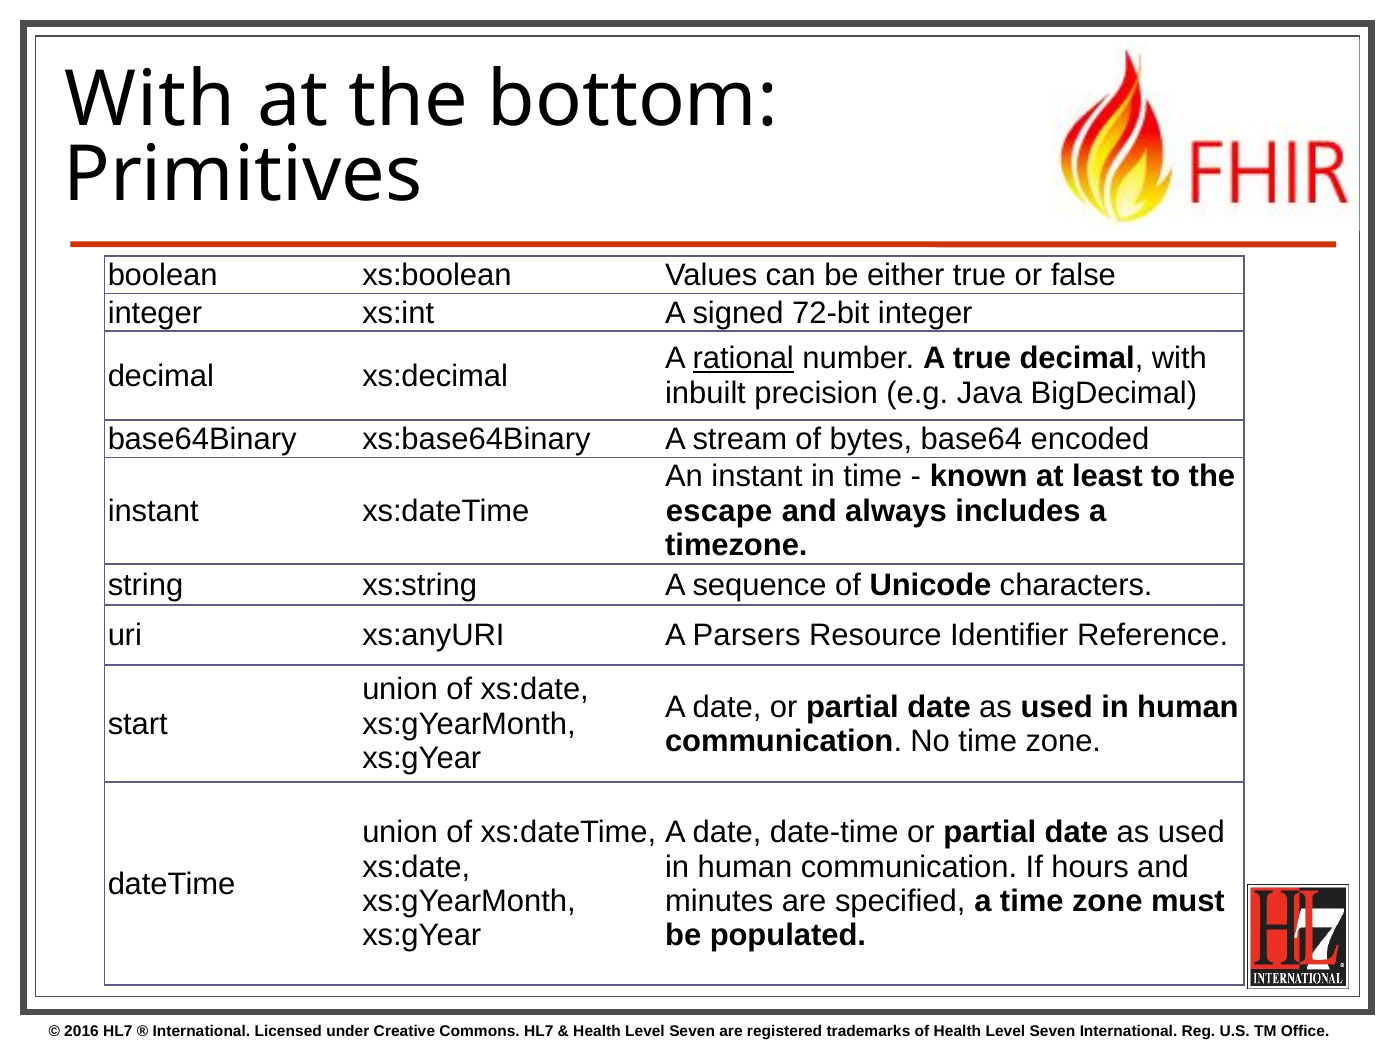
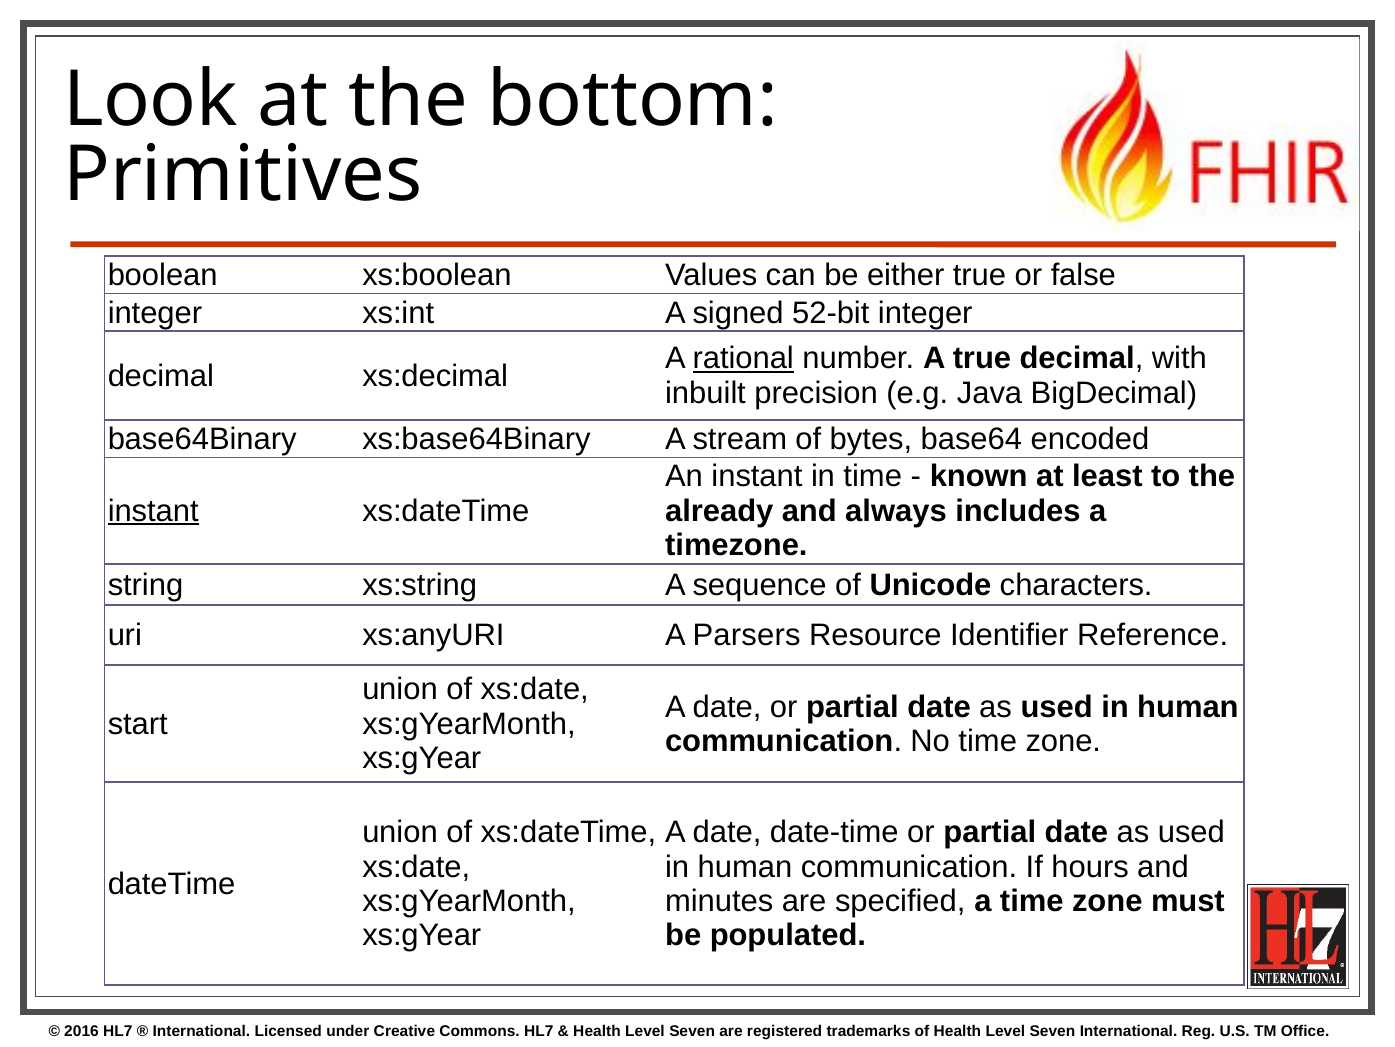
With at (150, 100): With -> Look
72-bit: 72-bit -> 52-bit
instant at (153, 511) underline: none -> present
escape: escape -> already
